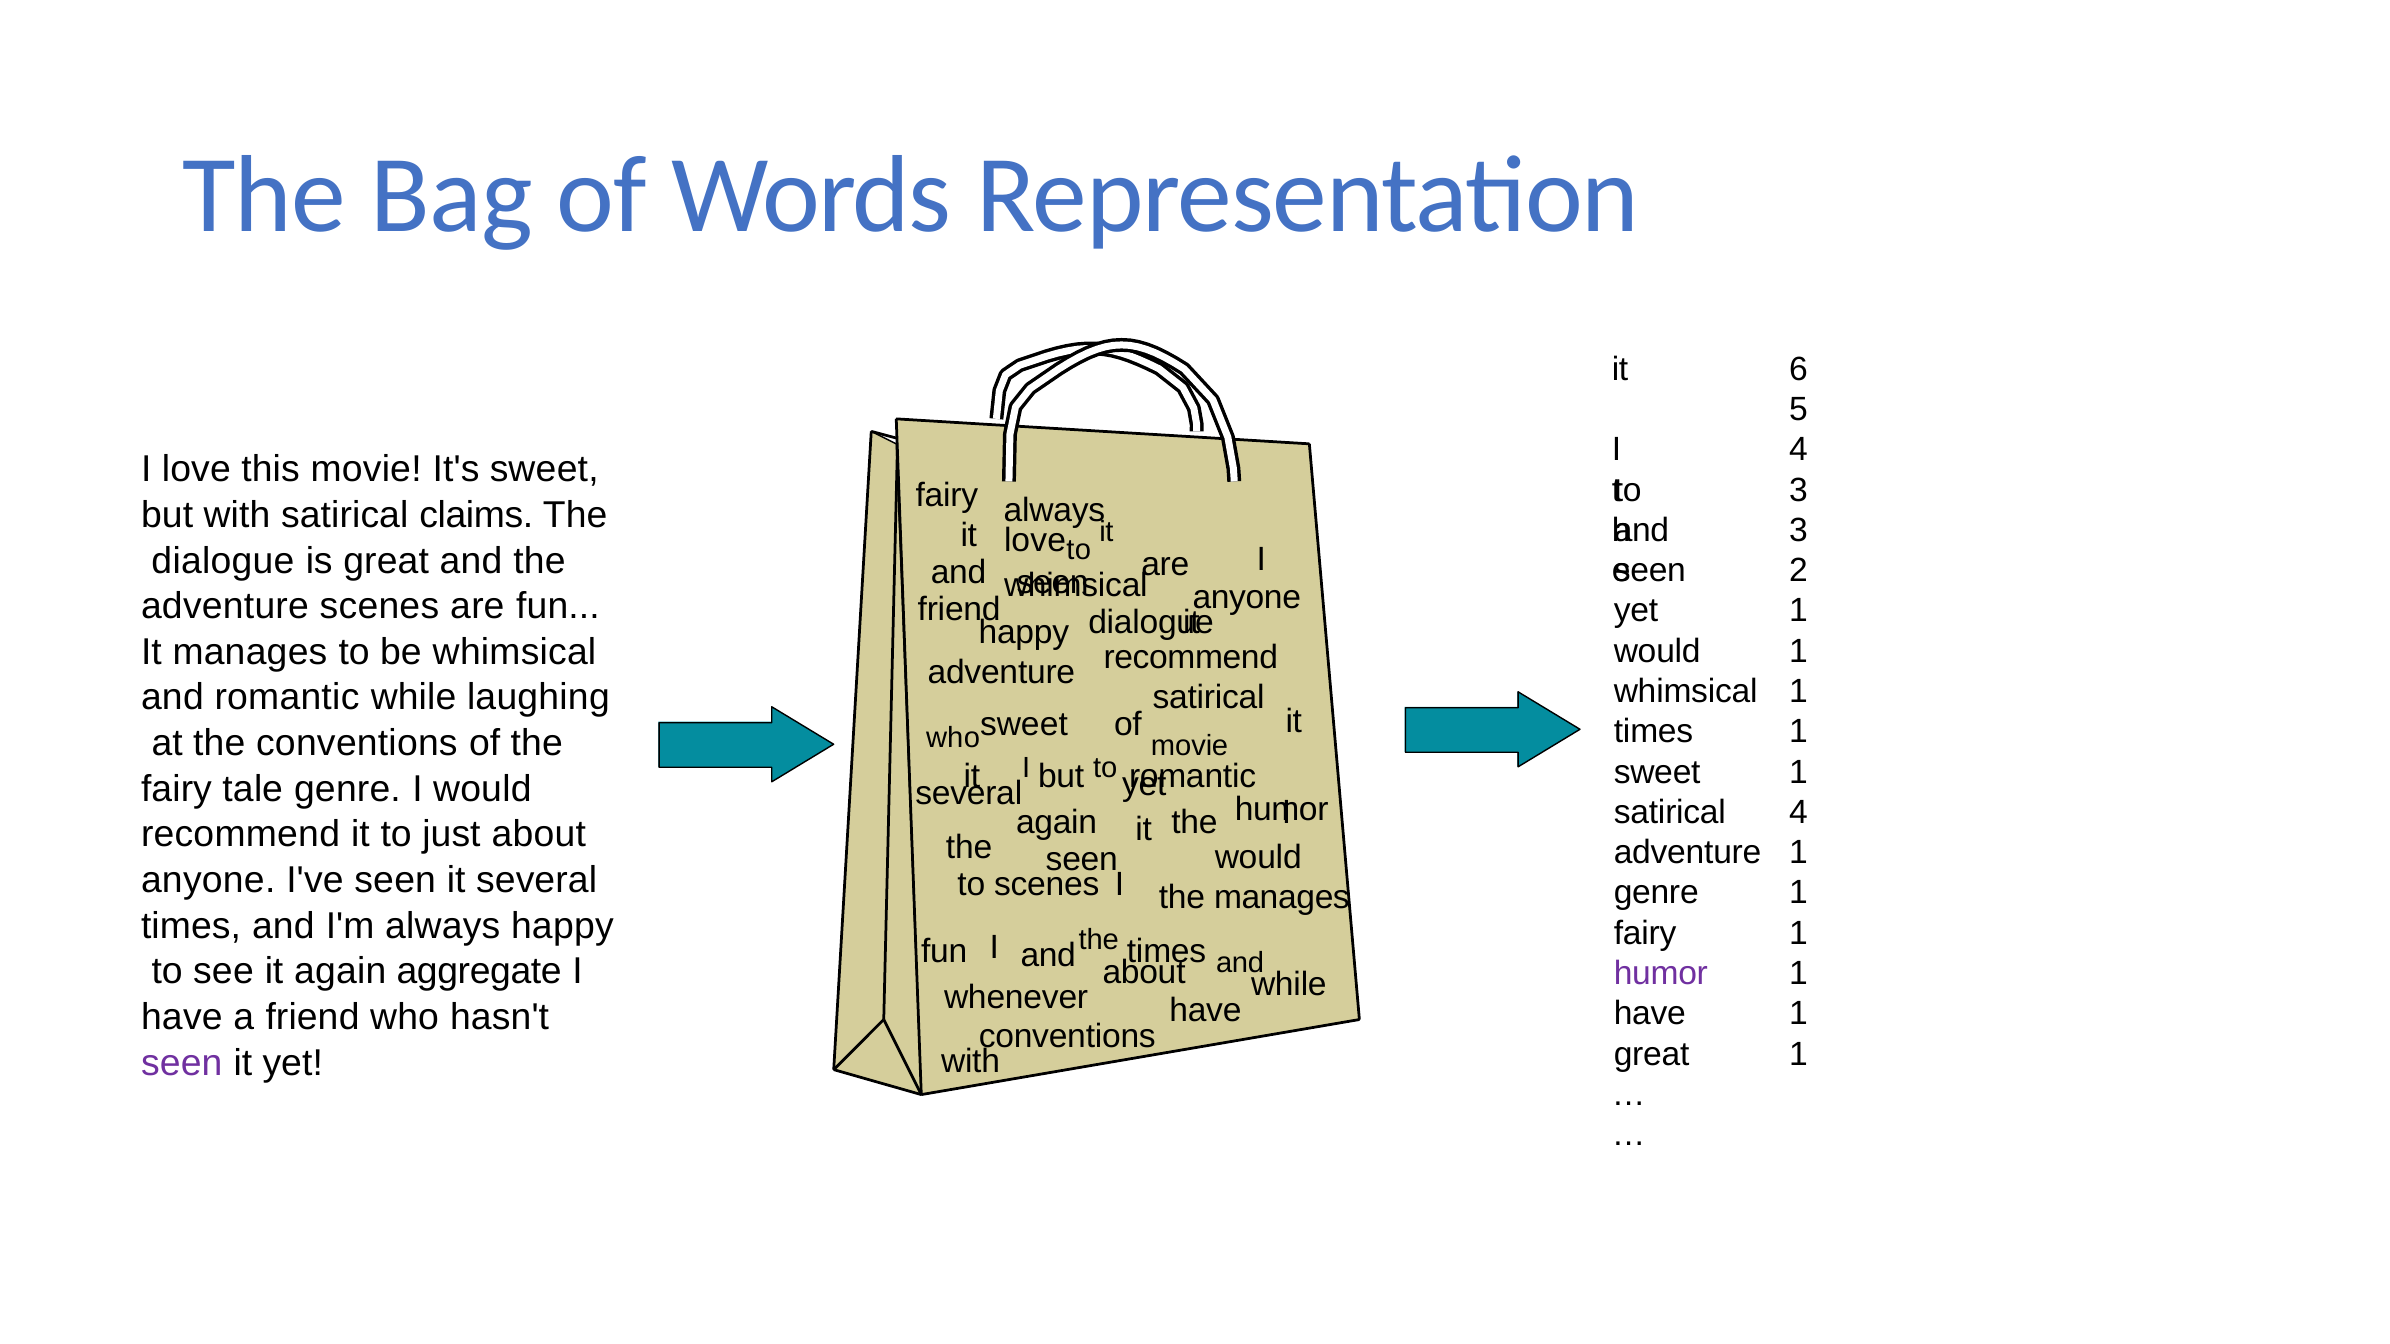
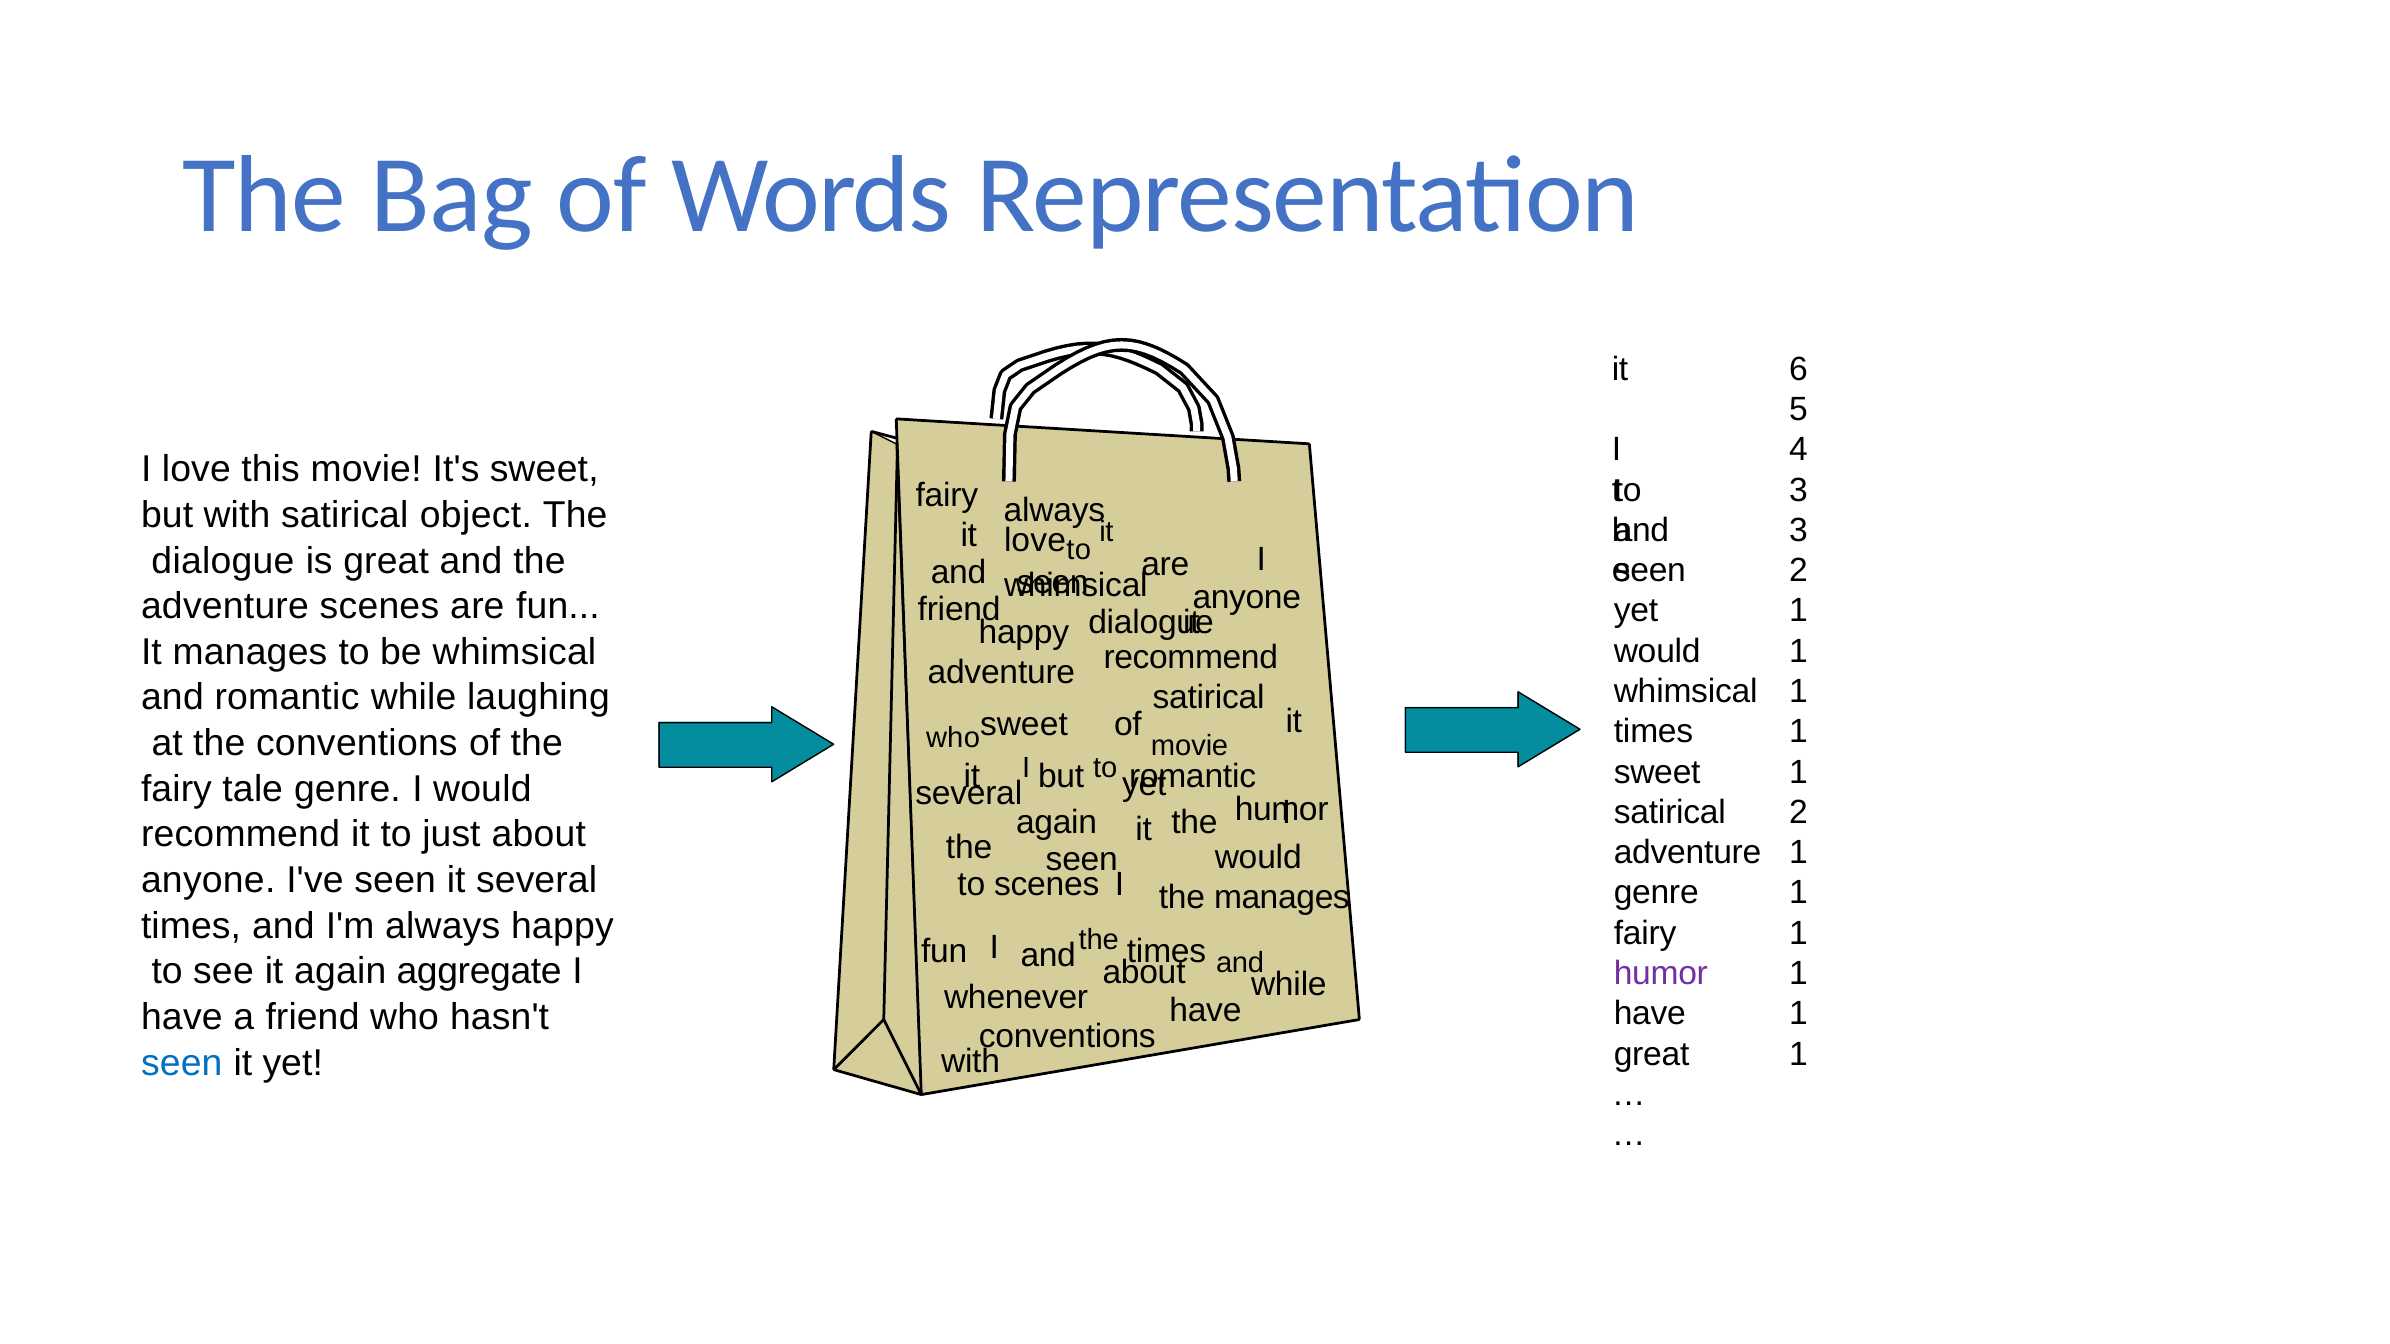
claims: claims -> object
satirical 4: 4 -> 2
seen at (182, 1063) colour: purple -> blue
